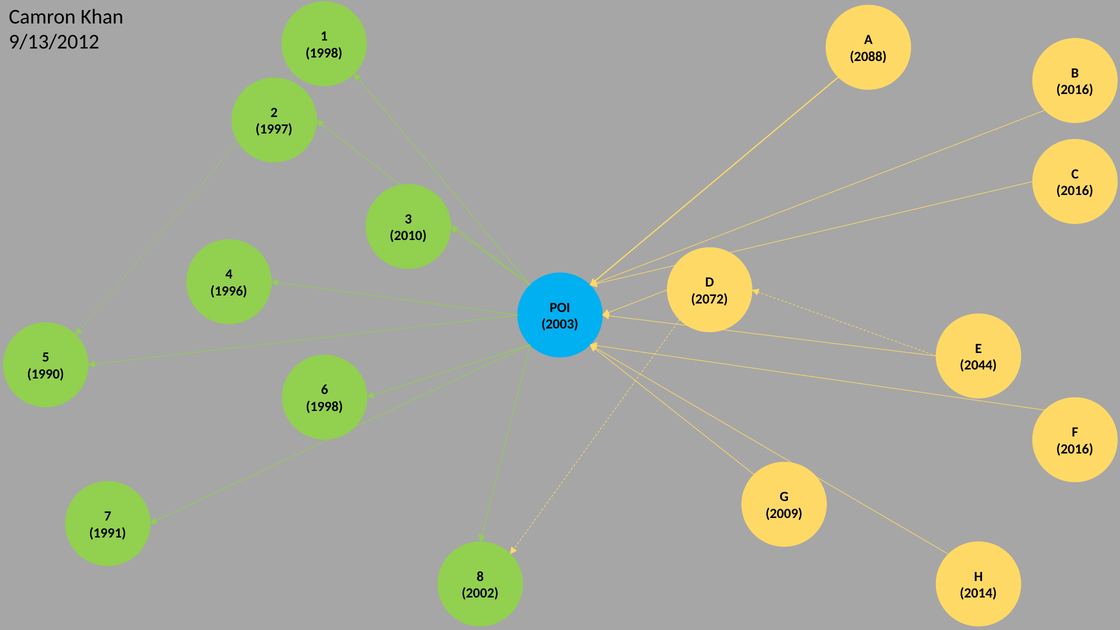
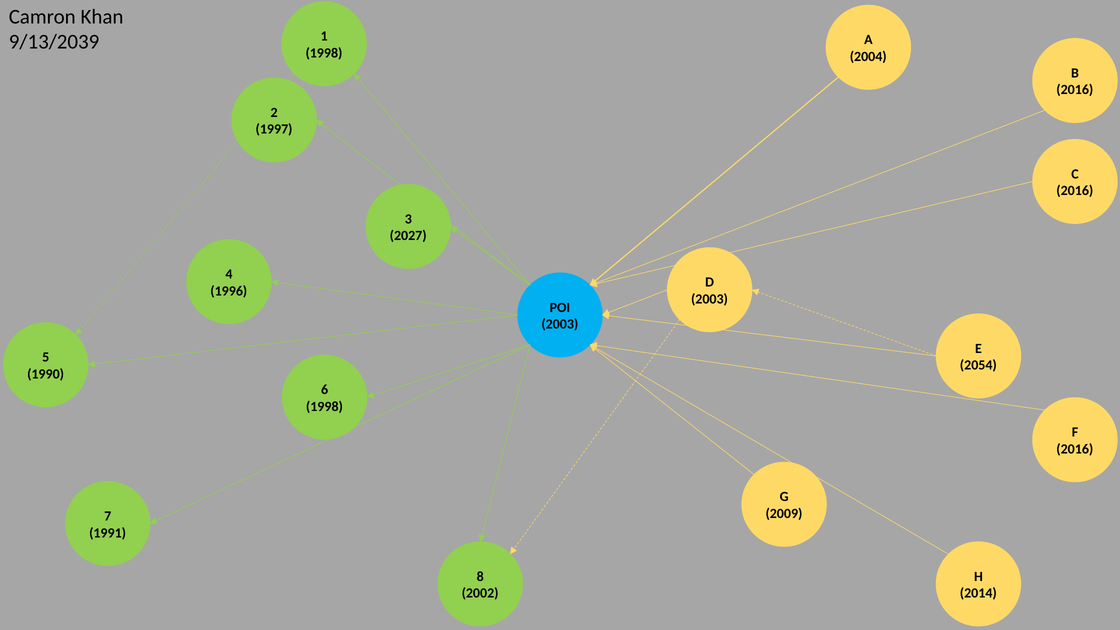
9/13/2012: 9/13/2012 -> 9/13/2039
2088: 2088 -> 2004
2010: 2010 -> 2027
2072 at (709, 299): 2072 -> 2003
2044: 2044 -> 2054
